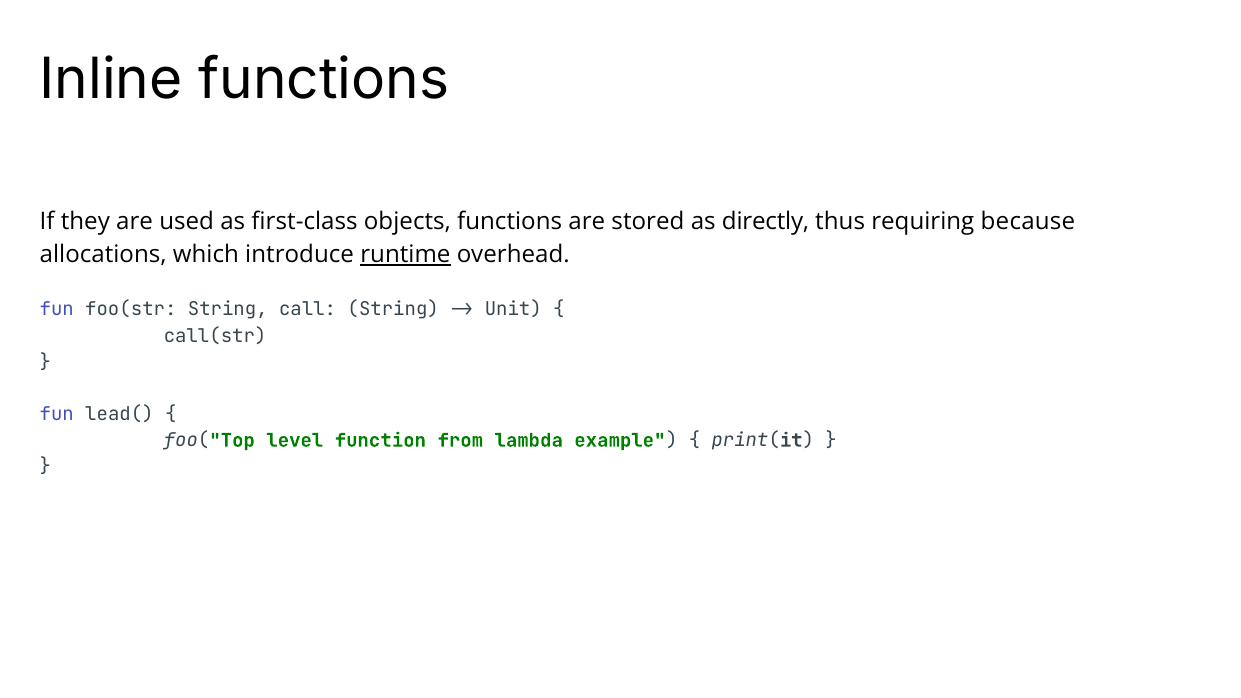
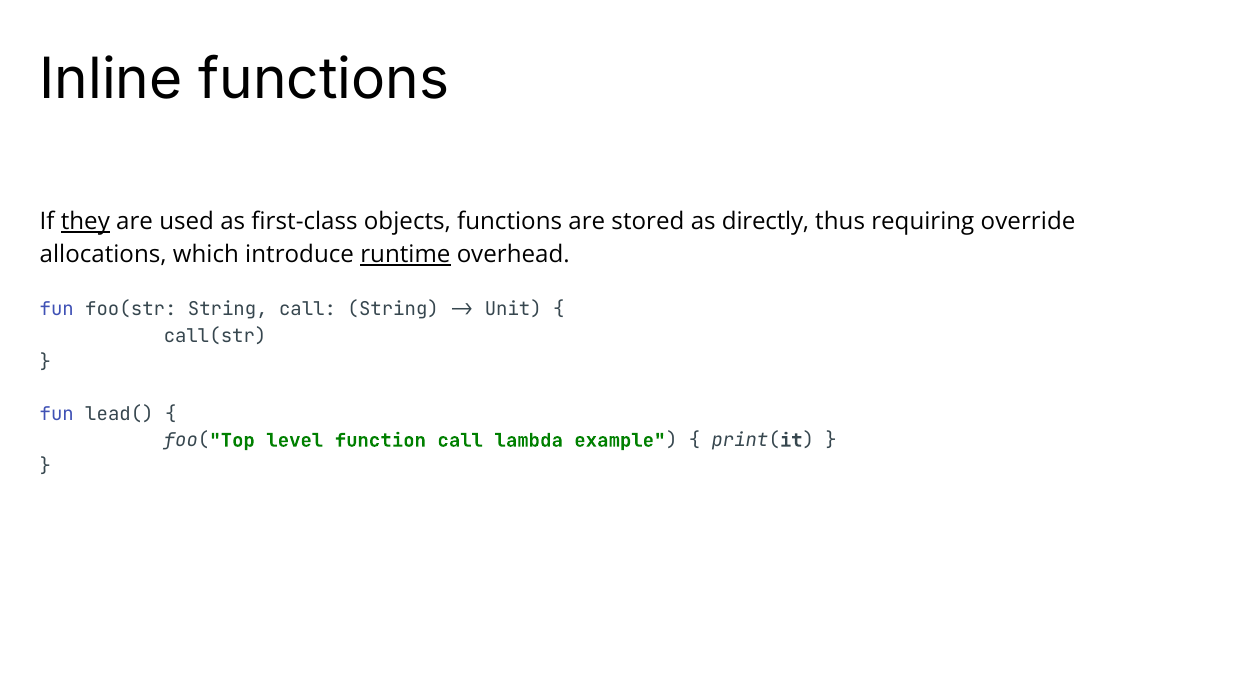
they underline: none -> present
because: because -> override
function from: from -> call
